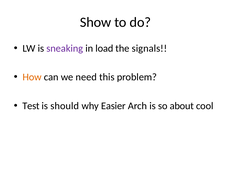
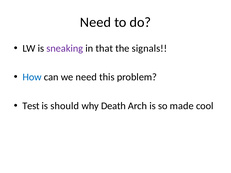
Show at (96, 22): Show -> Need
load: load -> that
How colour: orange -> blue
Easier: Easier -> Death
about: about -> made
